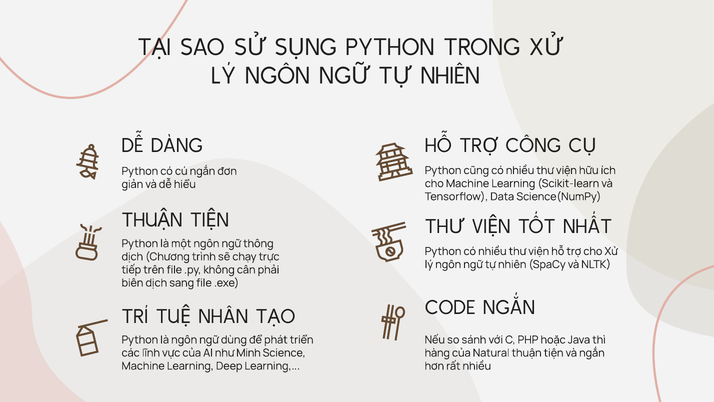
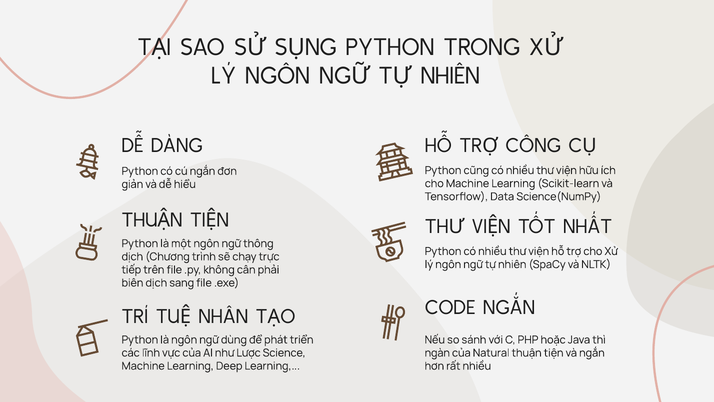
Minh: Minh -> Lược
hàng: hàng -> ngàn
